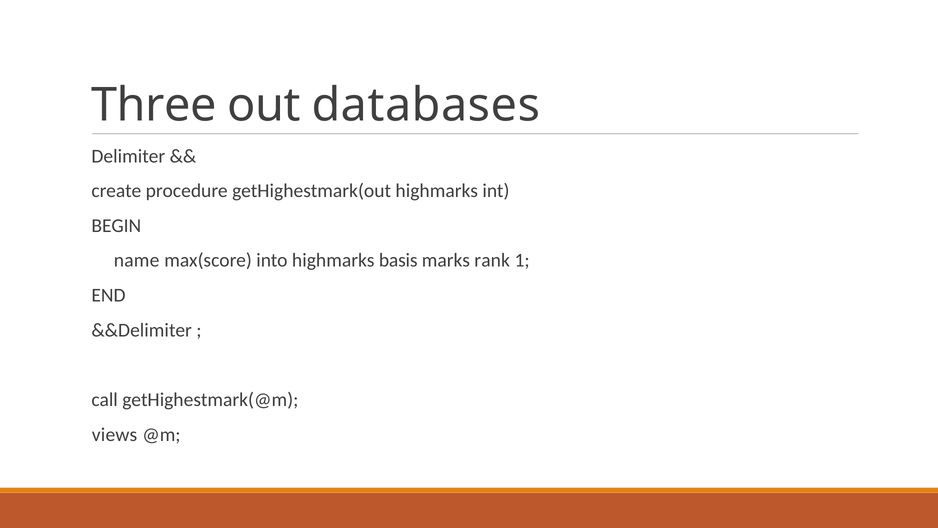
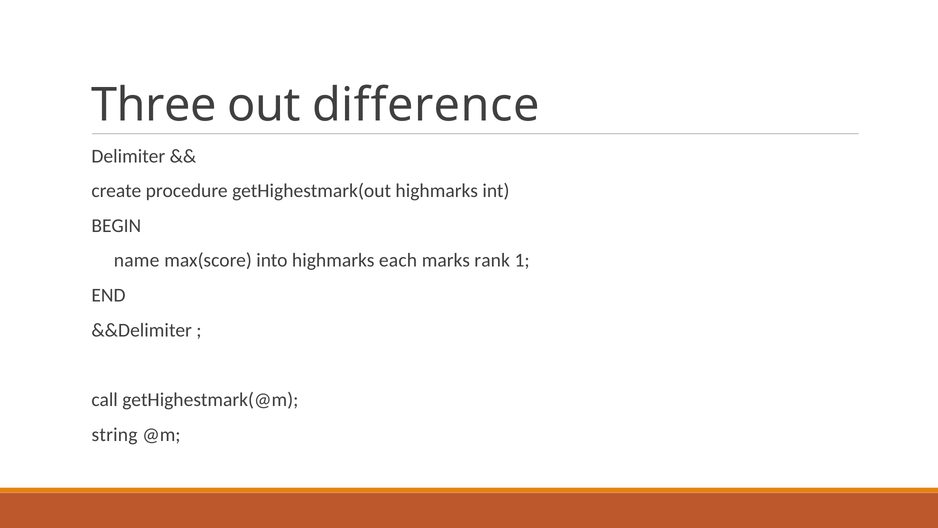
databases: databases -> difference
basis: basis -> each
views: views -> string
